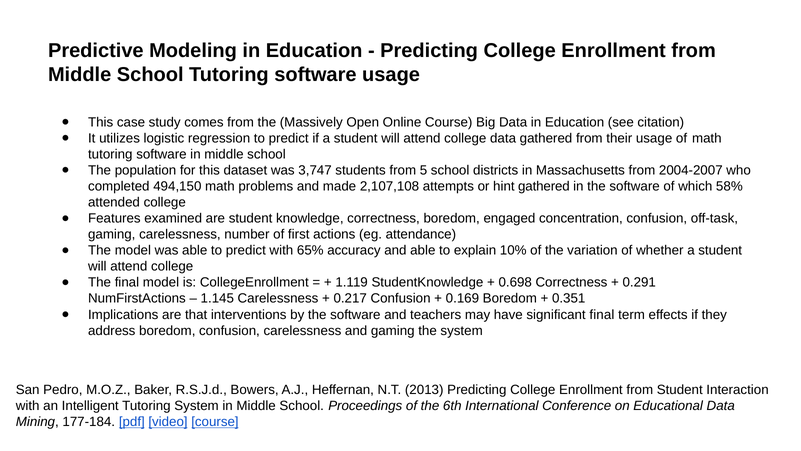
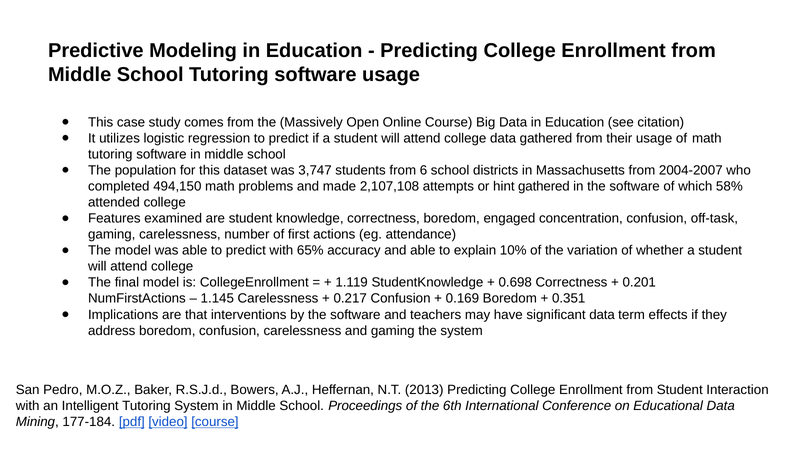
5: 5 -> 6
0.291: 0.291 -> 0.201
significant final: final -> data
